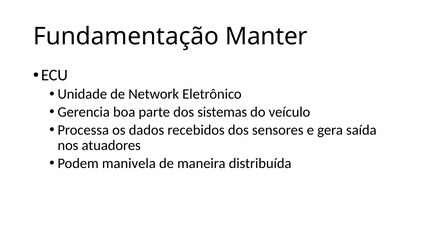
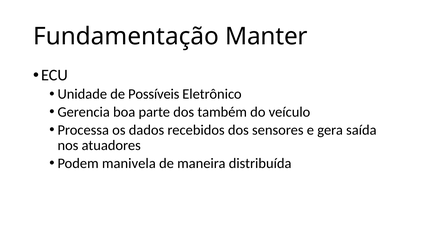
Network: Network -> Possíveis
sistemas: sistemas -> também
